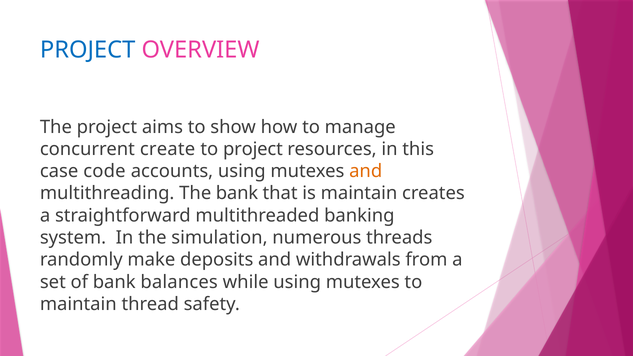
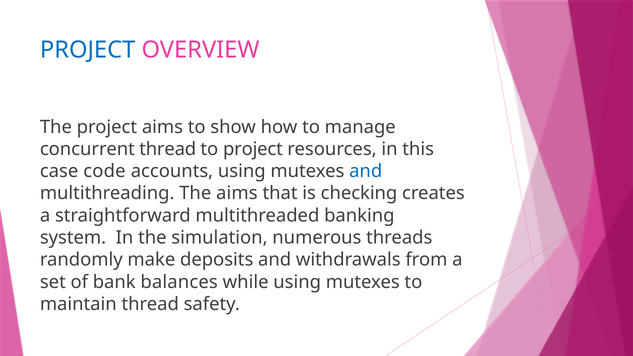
concurrent create: create -> thread
and at (366, 171) colour: orange -> blue
The bank: bank -> aims
is maintain: maintain -> checking
